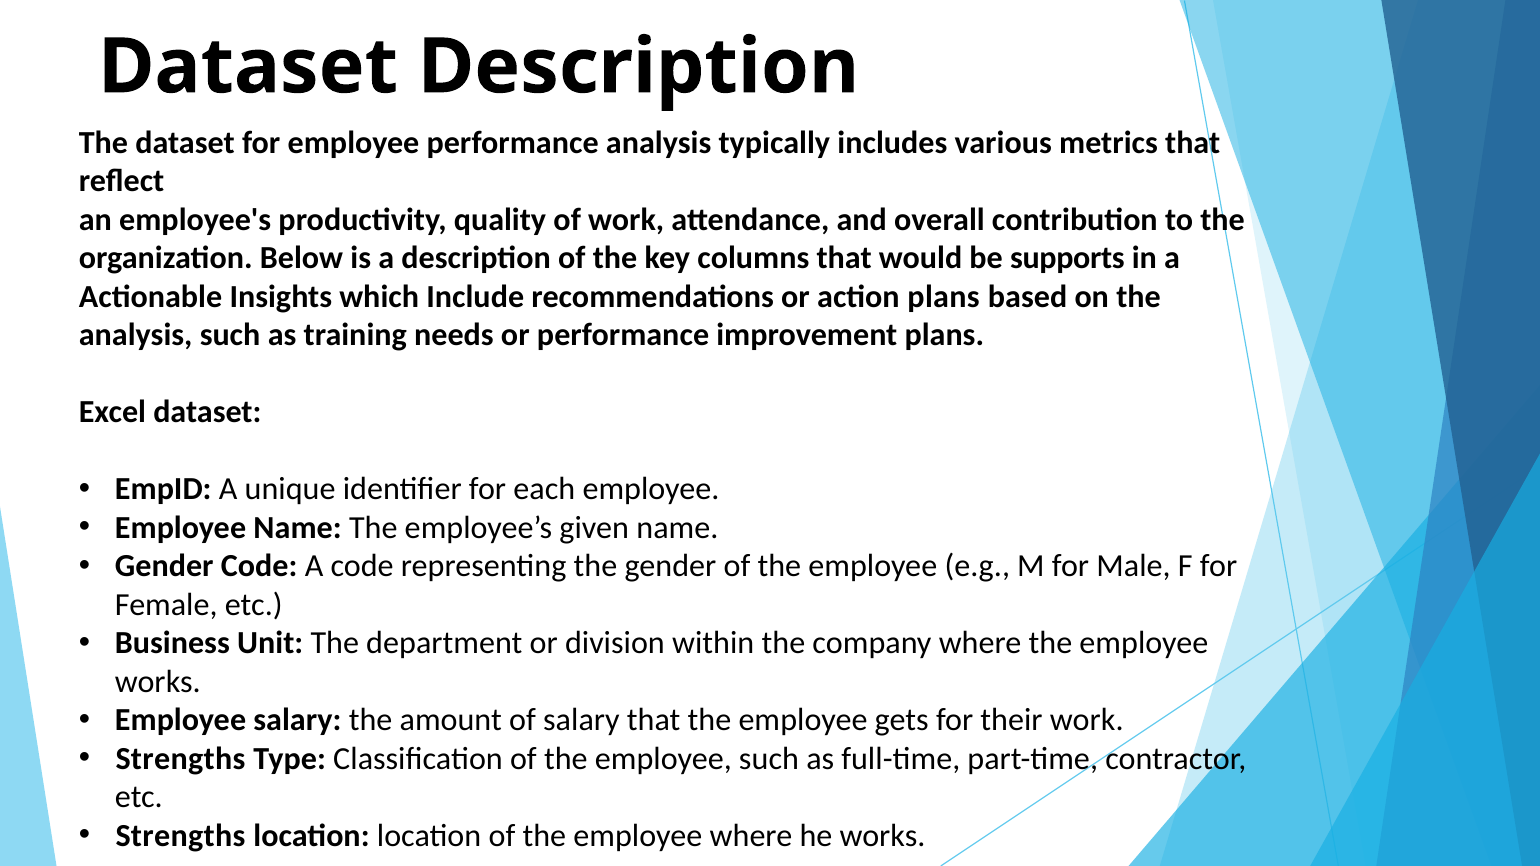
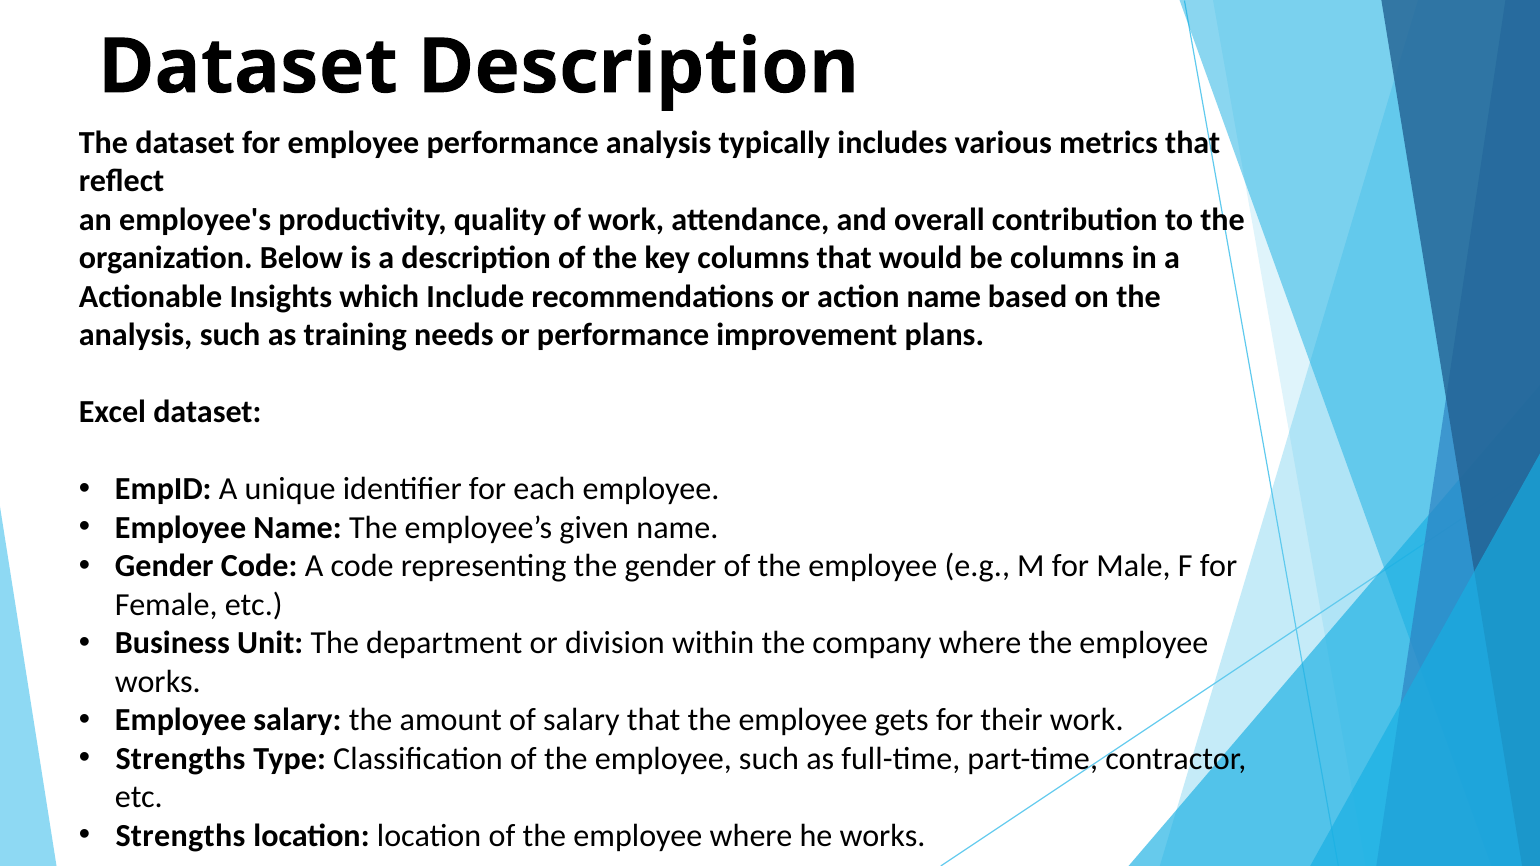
be supports: supports -> columns
action plans: plans -> name
